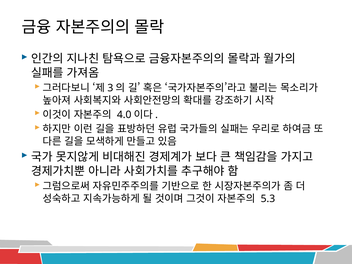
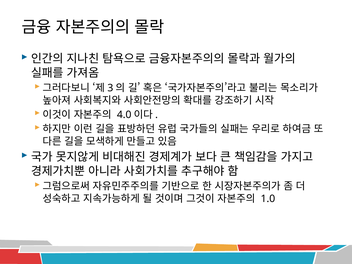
5.3: 5.3 -> 1.0
